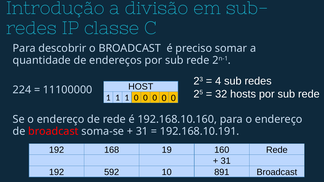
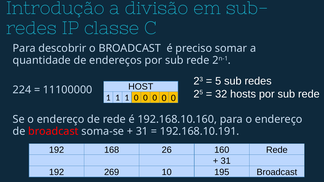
4: 4 -> 5
19: 19 -> 26
592: 592 -> 269
891: 891 -> 195
